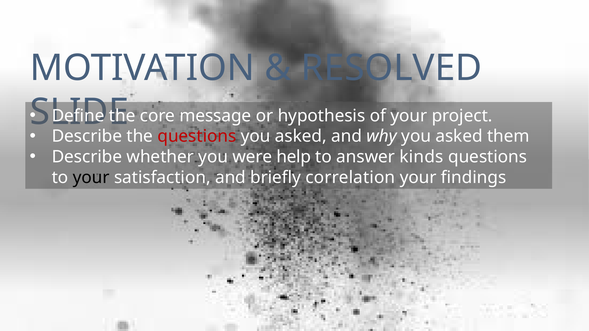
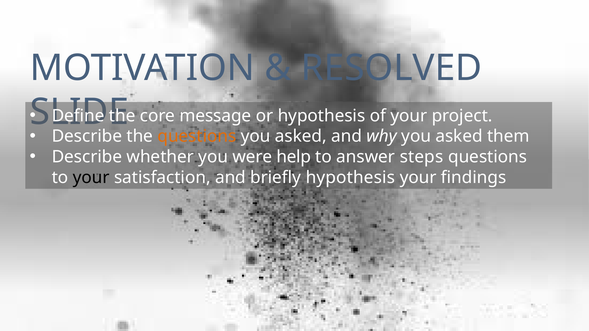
questions at (197, 136) colour: red -> orange
kinds: kinds -> steps
briefly correlation: correlation -> hypothesis
